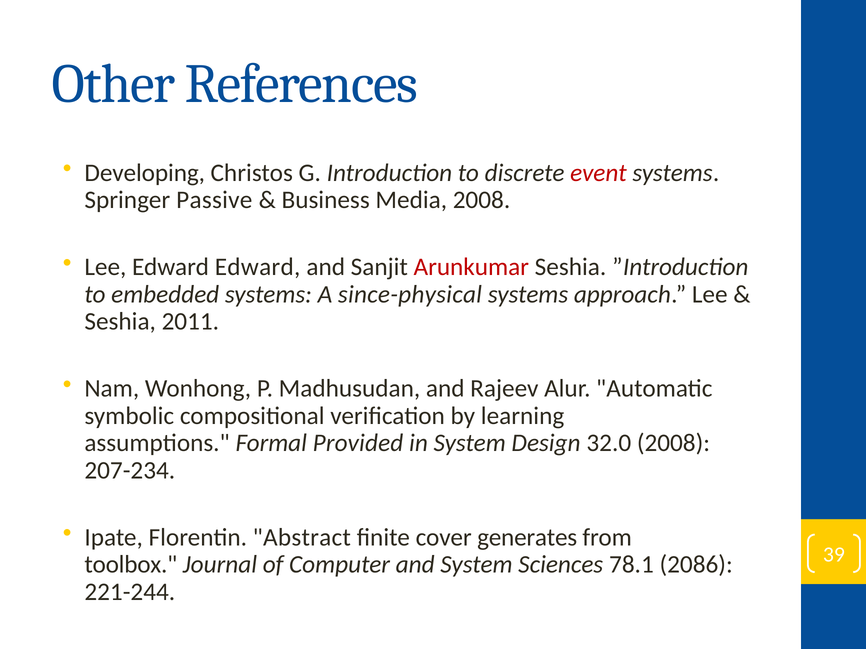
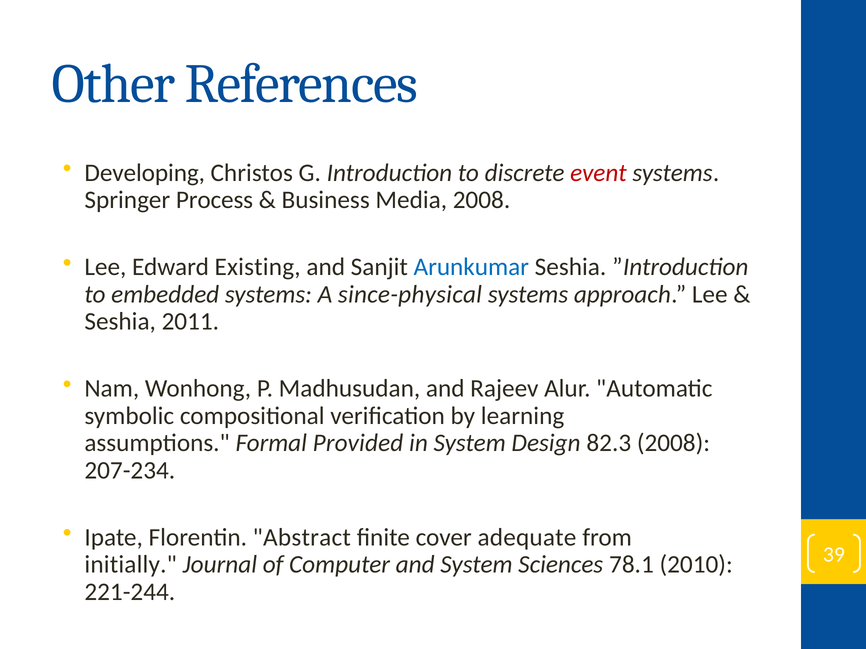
Passive: Passive -> Process
Edward Edward: Edward -> Existing
Arunkumar colour: red -> blue
32.0: 32.0 -> 82.3
generates: generates -> adequate
toolbox: toolbox -> initially
2086: 2086 -> 2010
